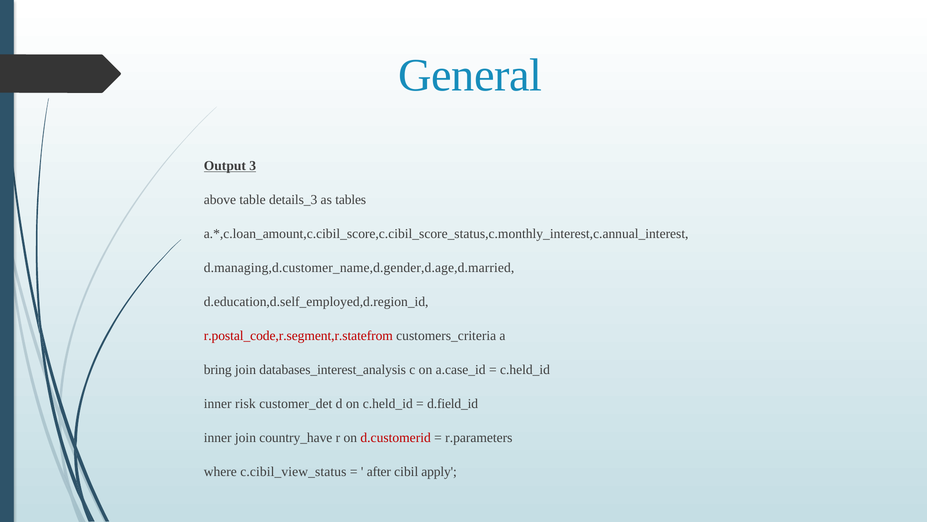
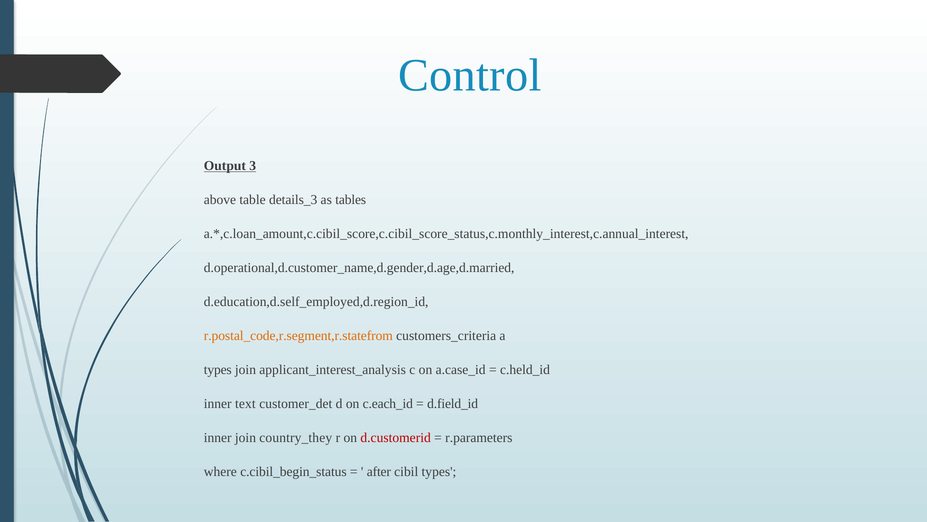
General: General -> Control
d.managing,d.customer_name,d.gender,d.age,d.married: d.managing,d.customer_name,d.gender,d.age,d.married -> d.operational,d.customer_name,d.gender,d.age,d.married
r.postal_code,r.segment,r.statefrom colour: red -> orange
bring at (218, 369): bring -> types
databases_interest_analysis: databases_interest_analysis -> applicant_interest_analysis
risk: risk -> text
on c.held_id: c.held_id -> c.each_id
country_have: country_have -> country_they
c.cibil_view_status: c.cibil_view_status -> c.cibil_begin_status
cibil apply: apply -> types
